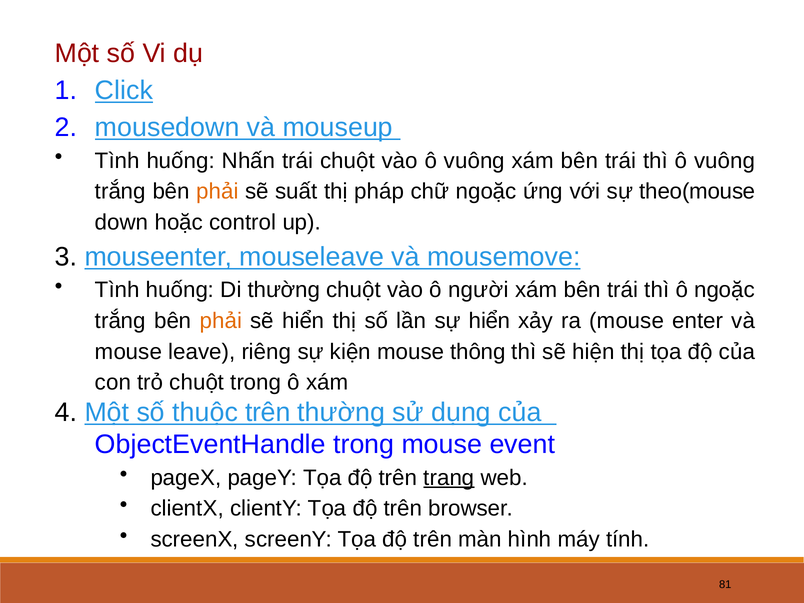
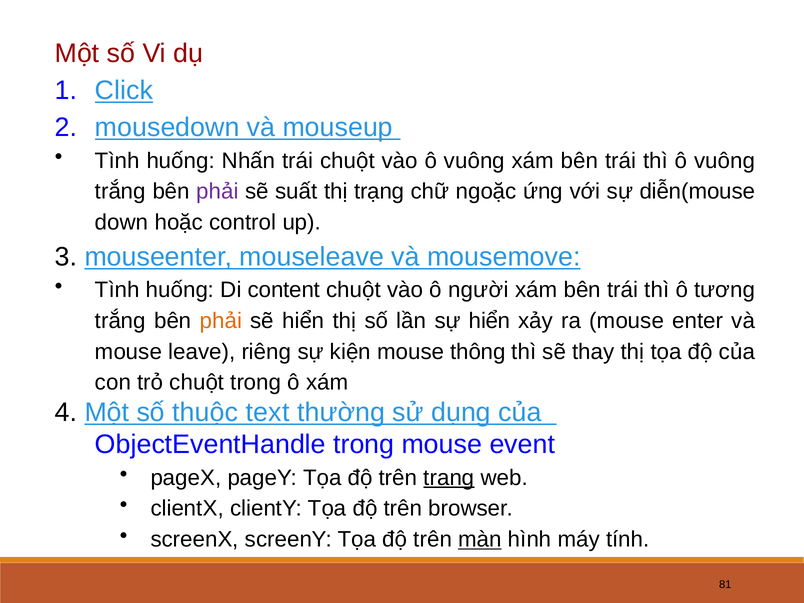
phải at (217, 191) colour: orange -> purple
pháp: pháp -> trạng
theo(mouse: theo(mouse -> diễn(mouse
Di thường: thường -> content
ô ngoặc: ngoặc -> tương
hiện: hiện -> thay
thuộc trên: trên -> text
màn underline: none -> present
